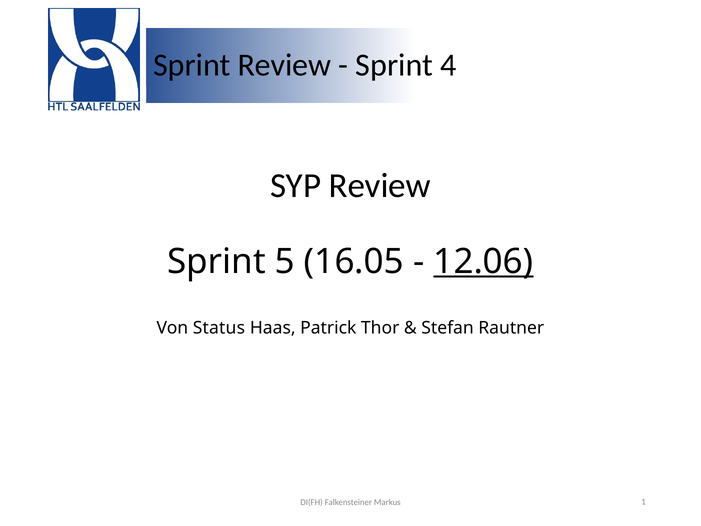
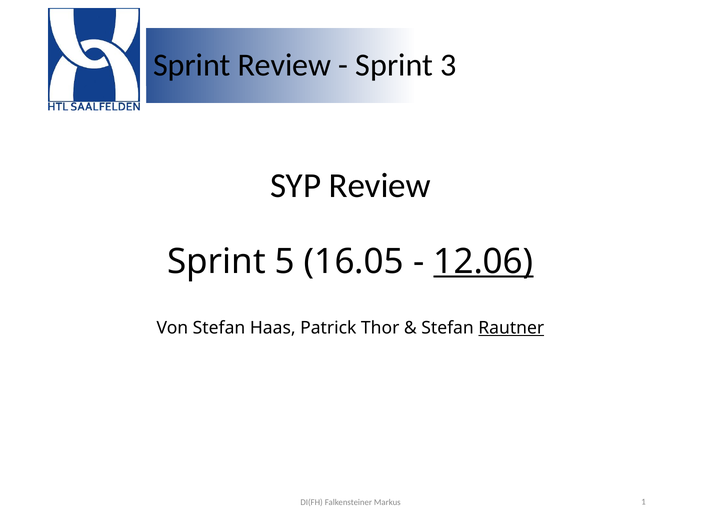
4: 4 -> 3
Von Status: Status -> Stefan
Rautner underline: none -> present
